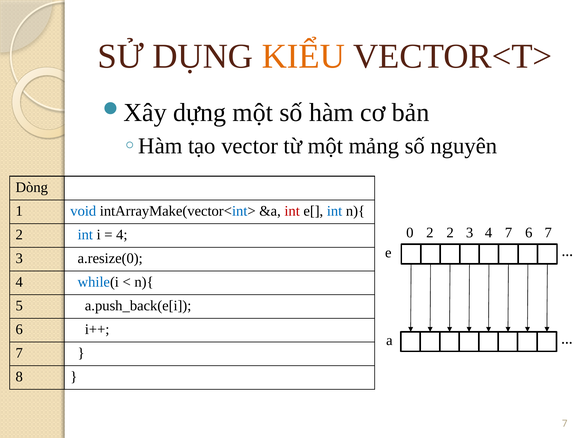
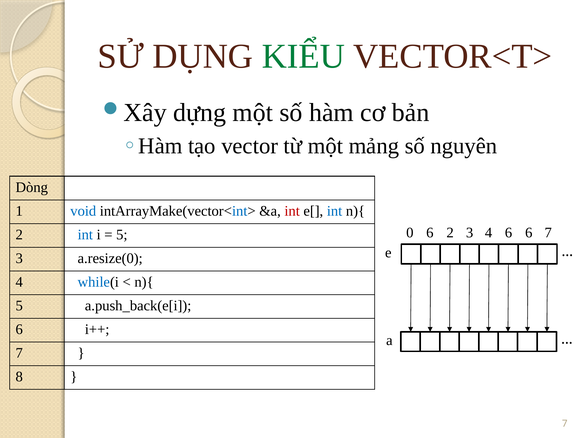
KIỂU colour: orange -> green
0 2: 2 -> 6
4 7: 7 -> 6
4 at (122, 235): 4 -> 5
